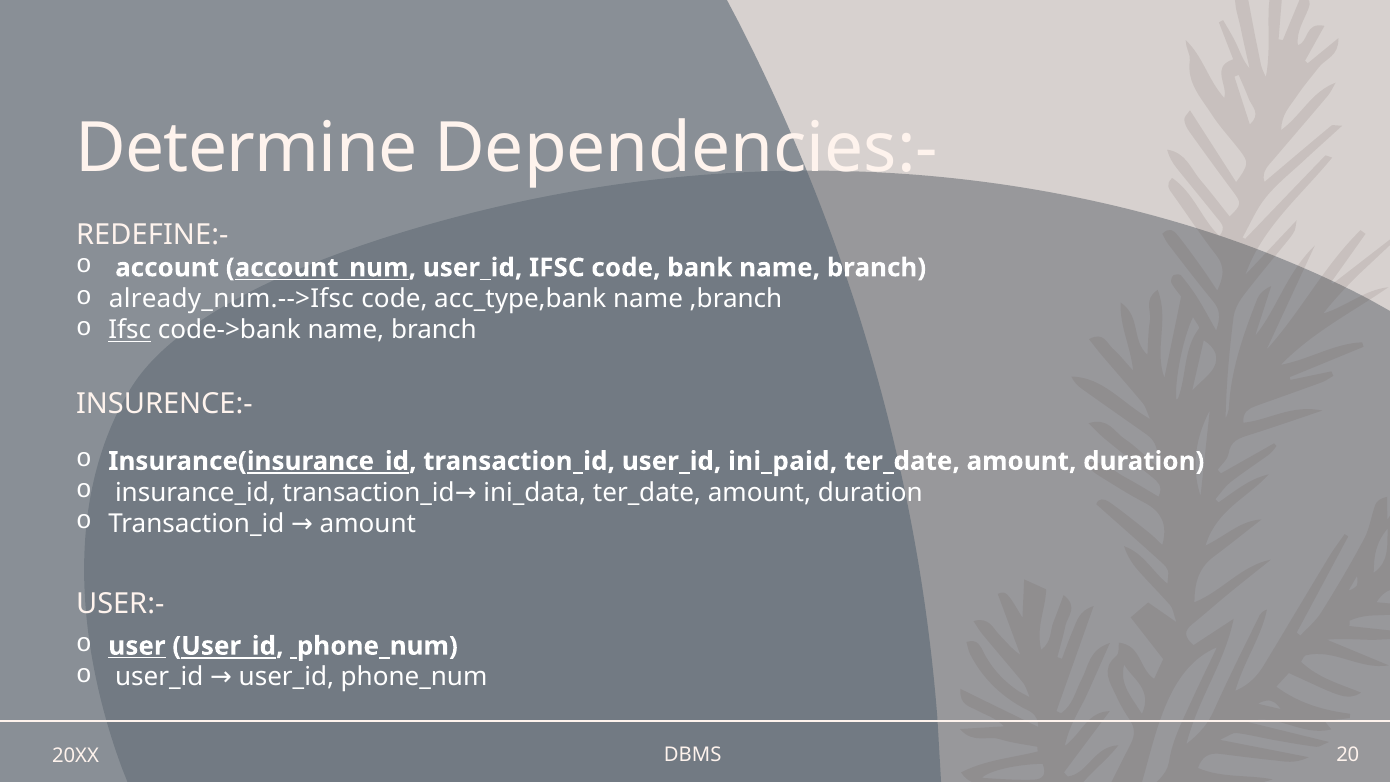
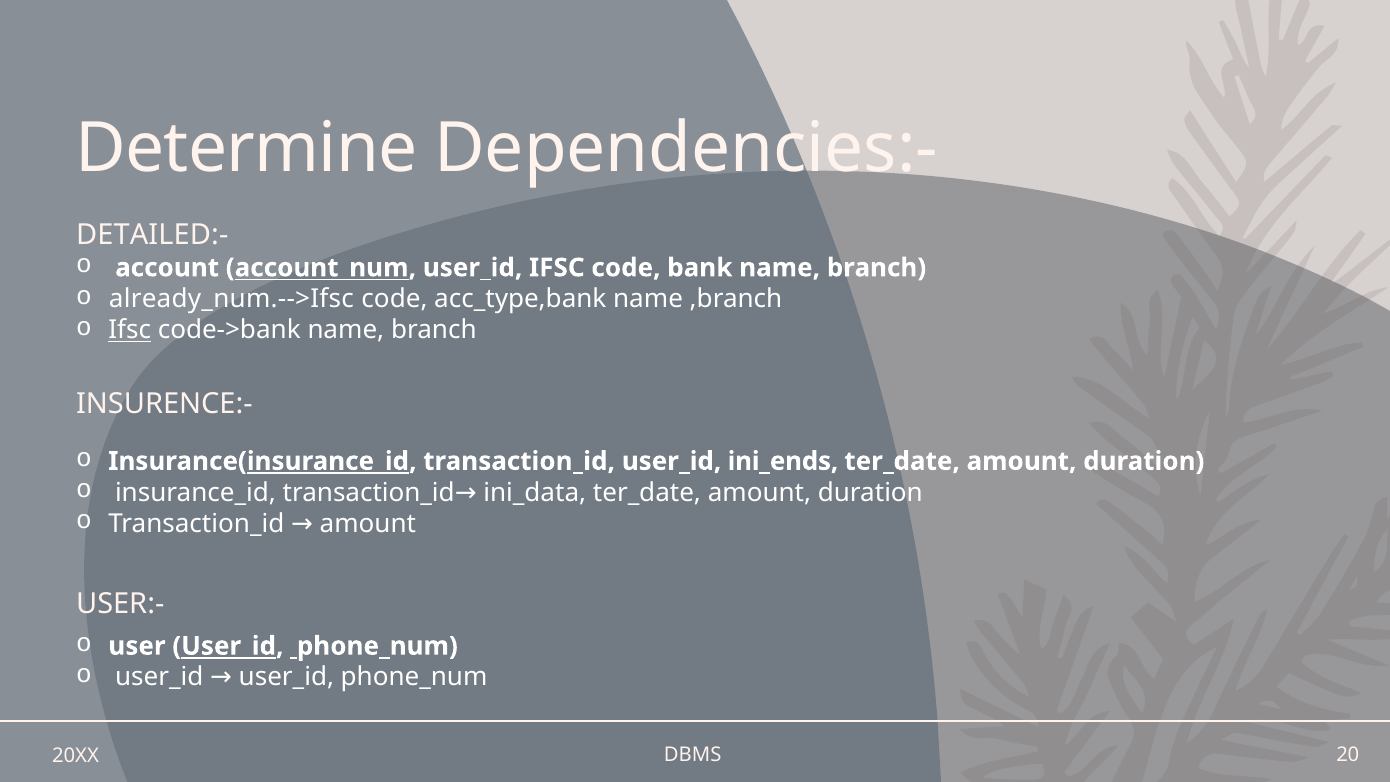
REDEFINE:-: REDEFINE:- -> DETAILED:-
ini_paid: ini_paid -> ini_ends
user underline: present -> none
